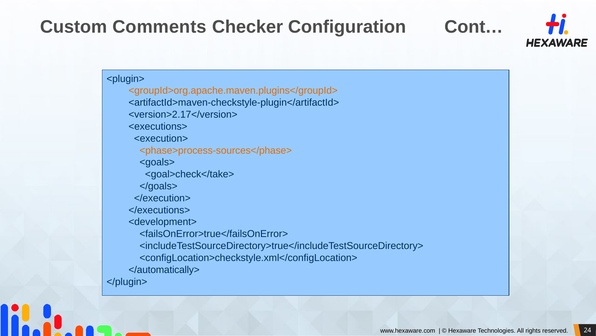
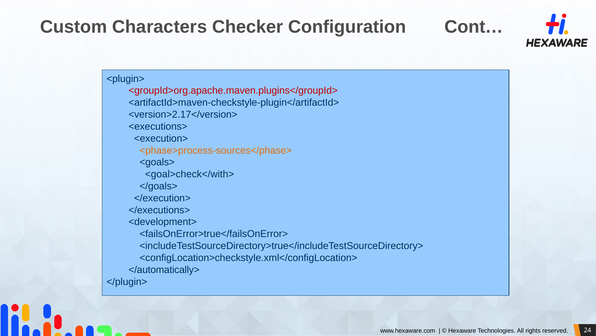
Comments: Comments -> Characters
<groupId>org.apache.maven.plugins</groupId> colour: orange -> red
<goal>check</take>: <goal>check</take> -> <goal>check</with>
